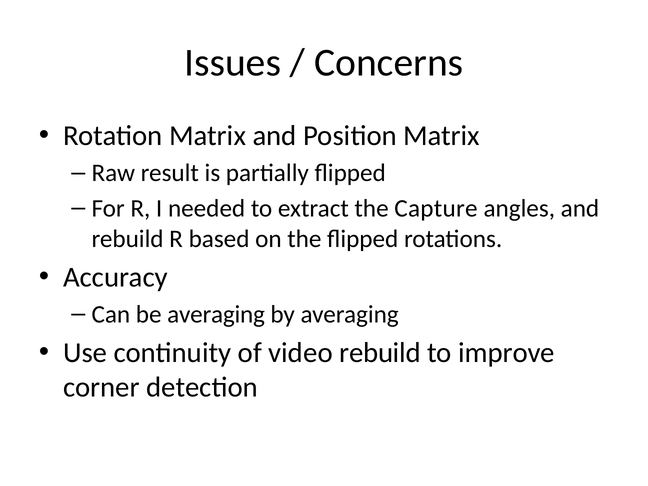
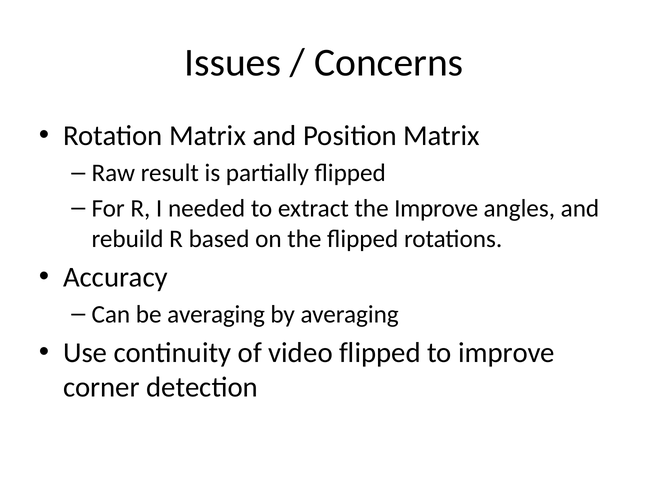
the Capture: Capture -> Improve
video rebuild: rebuild -> flipped
